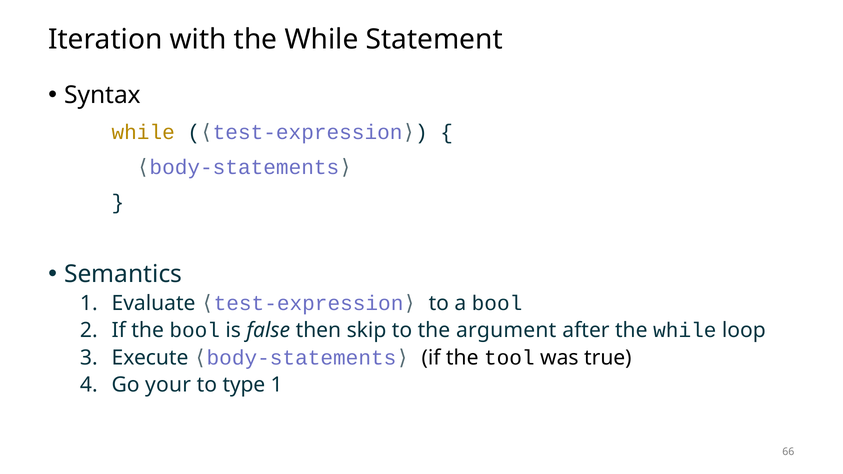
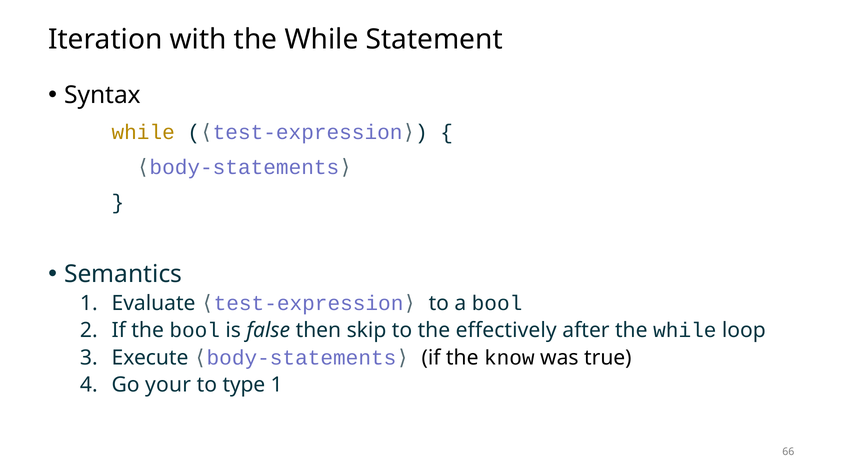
argument: argument -> effectively
tool: tool -> know
